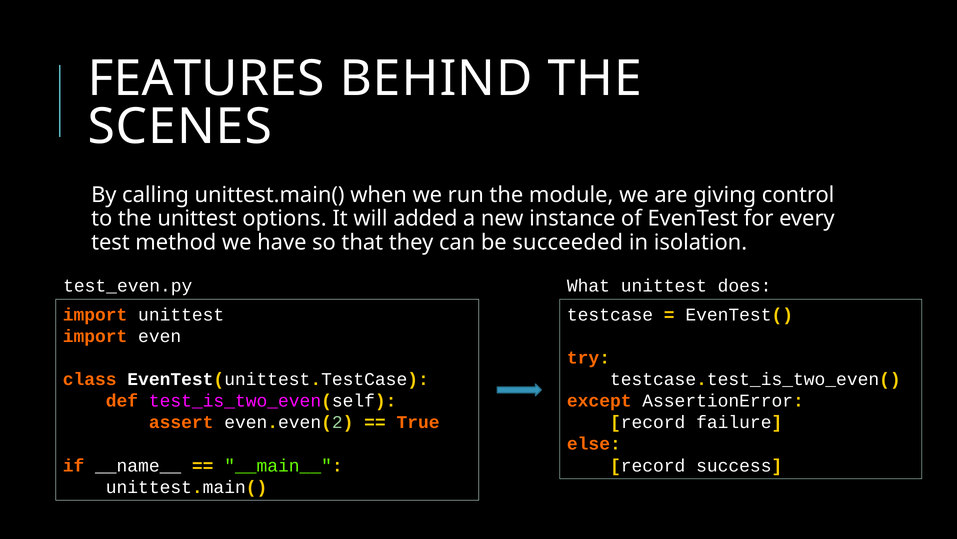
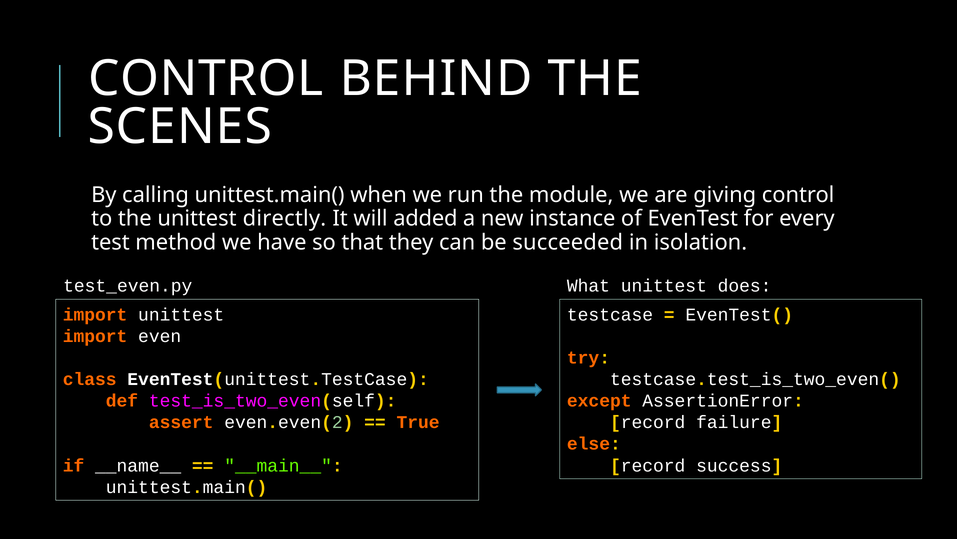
FEATURES at (206, 79): FEATURES -> CONTROL
options: options -> directly
